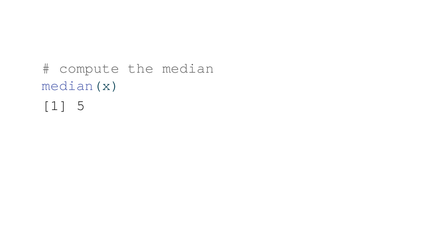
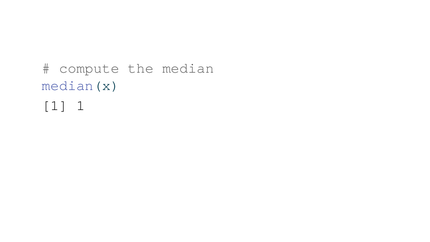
1 5: 5 -> 1
